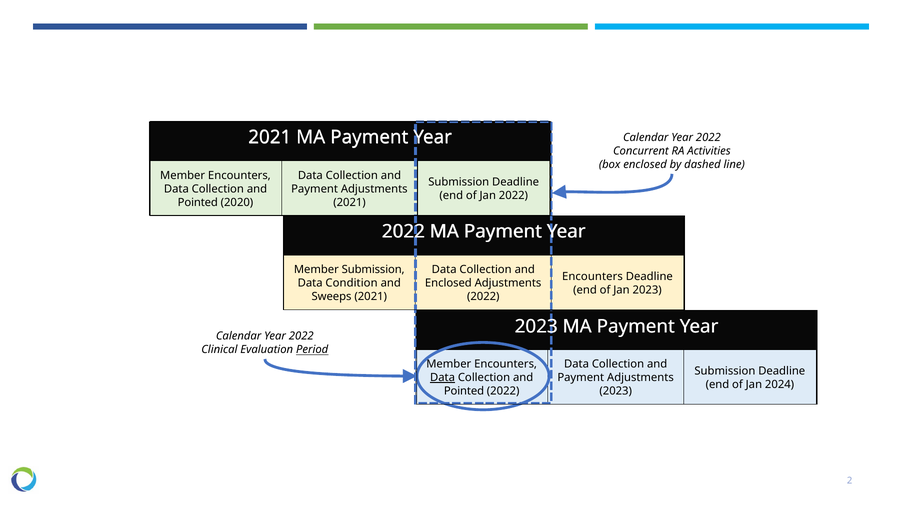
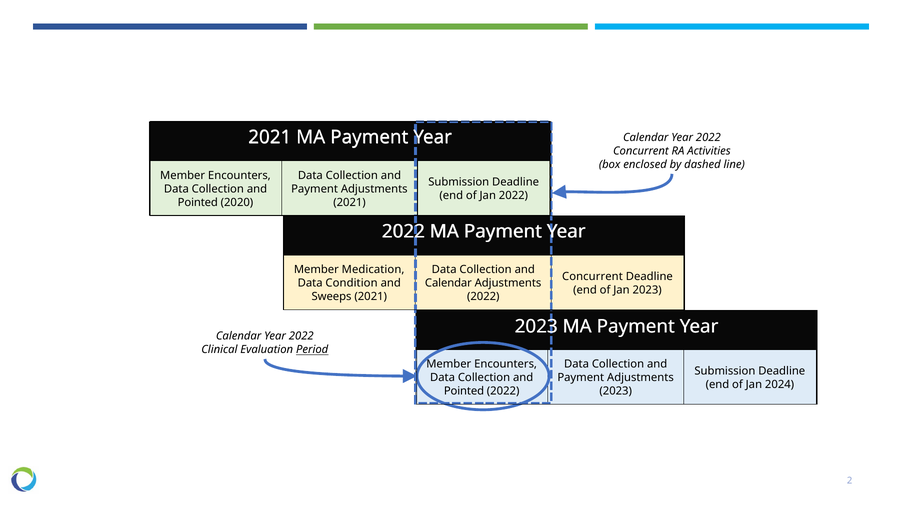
Member Submission: Submission -> Medication
Encounters at (592, 277): Encounters -> Concurrent
Enclosed at (448, 283): Enclosed -> Calendar
Data at (443, 378) underline: present -> none
